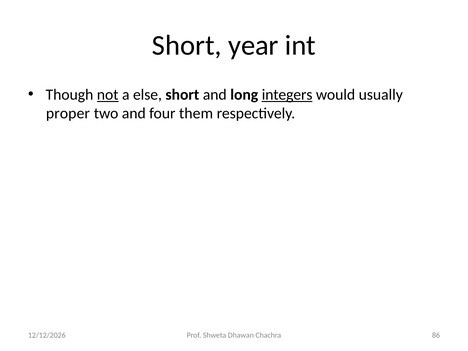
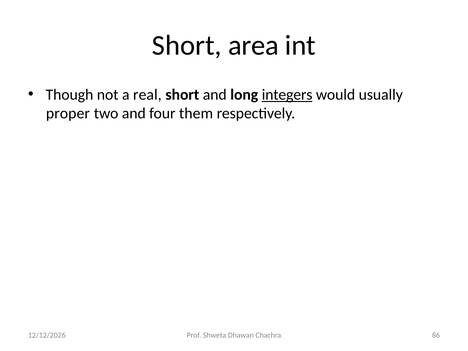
year: year -> area
not underline: present -> none
else: else -> real
